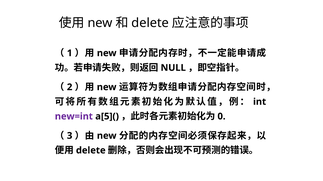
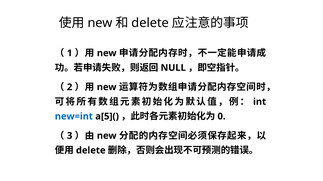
new=int colour: purple -> blue
